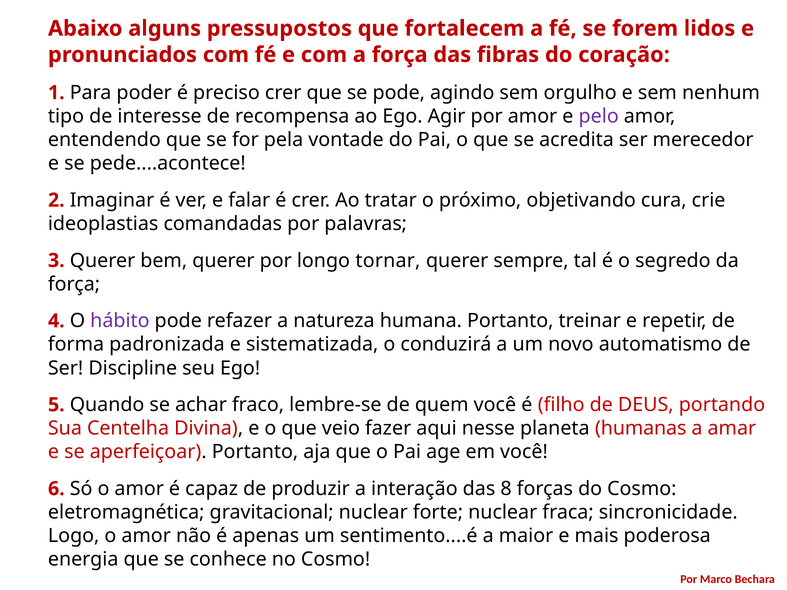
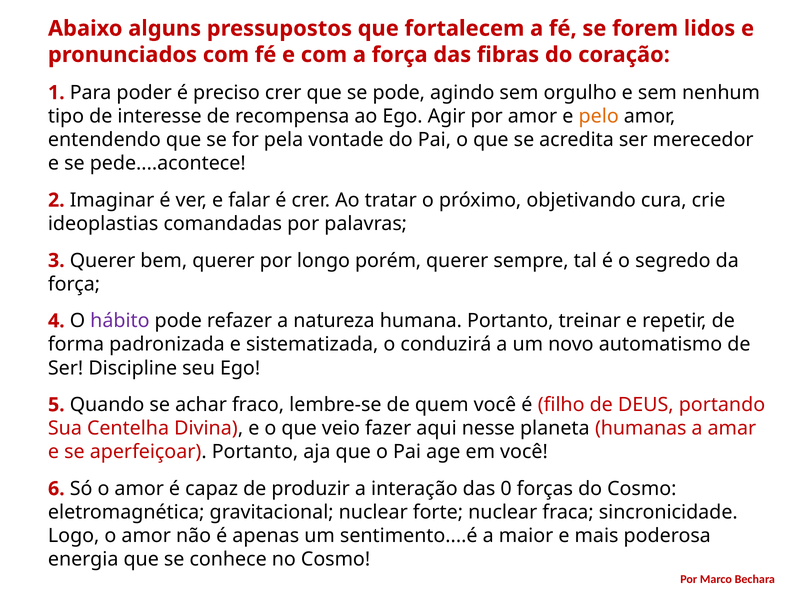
pelo colour: purple -> orange
tornar: tornar -> porém
8: 8 -> 0
